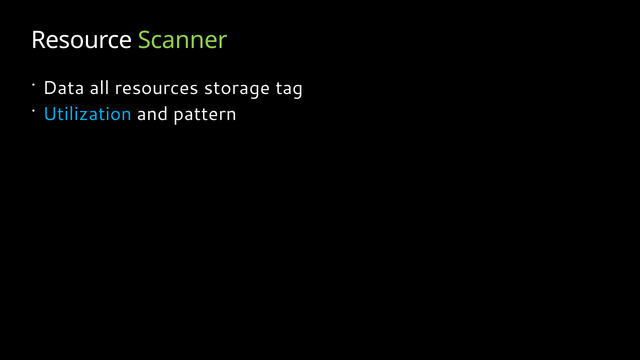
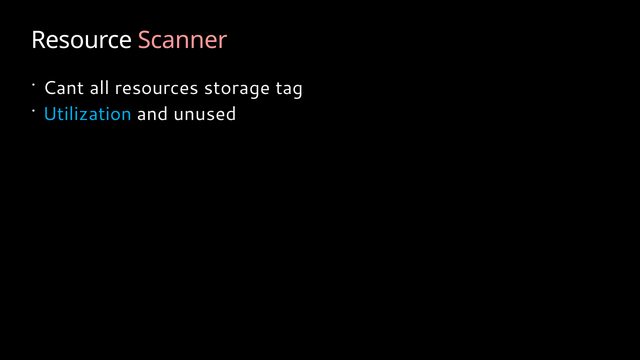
Scanner colour: light green -> pink
Data: Data -> Cant
pattern: pattern -> unused
